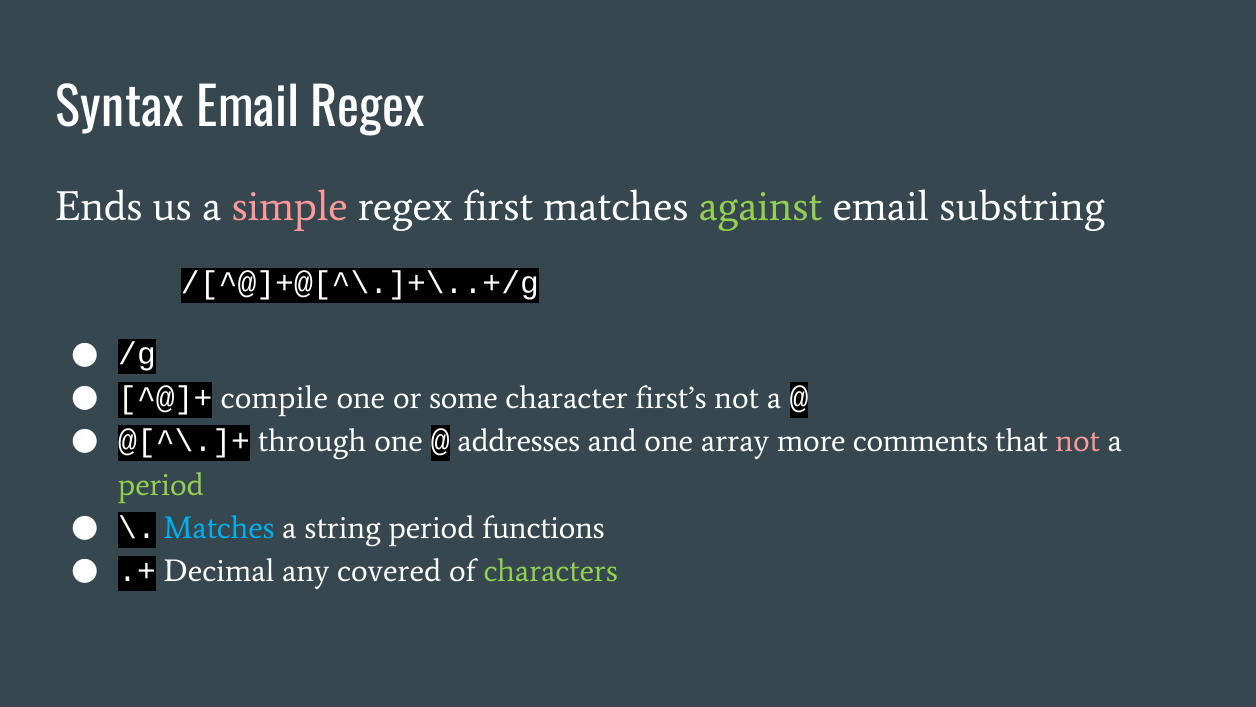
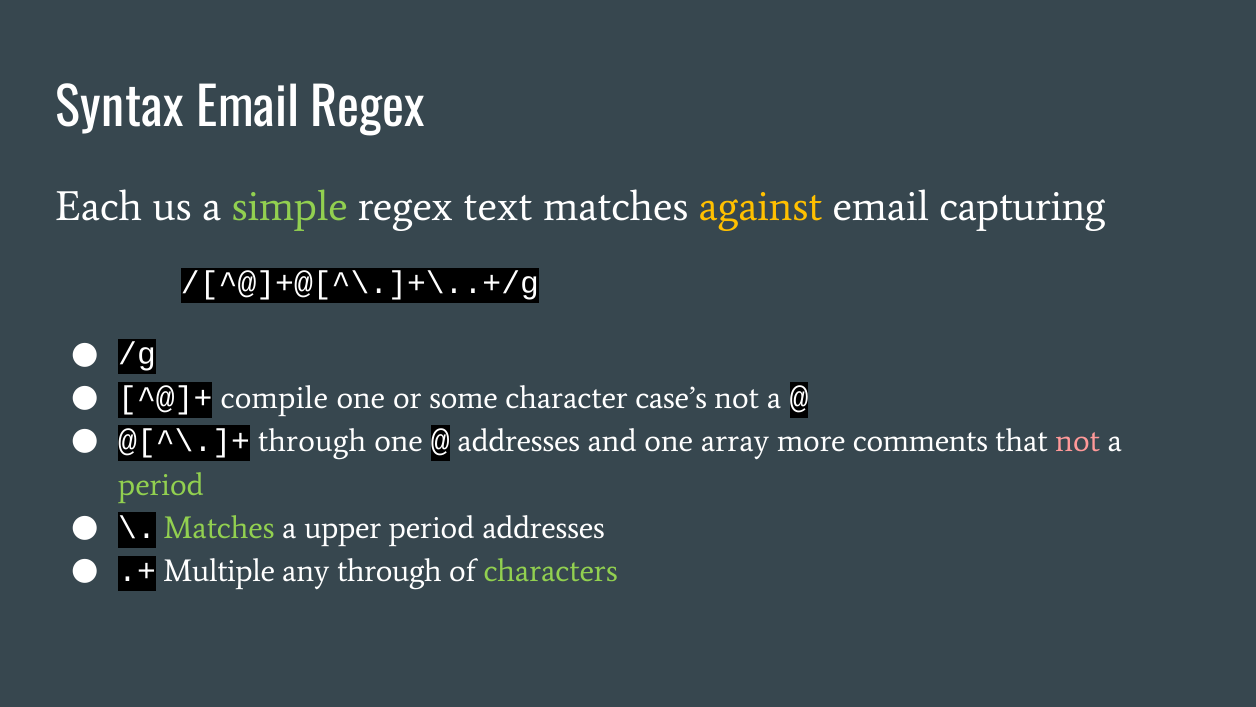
Ends: Ends -> Each
simple colour: pink -> light green
first: first -> text
against colour: light green -> yellow
substring: substring -> capturing
first’s: first’s -> case’s
Matches at (219, 528) colour: light blue -> light green
string: string -> upper
period functions: functions -> addresses
Decimal: Decimal -> Multiple
any covered: covered -> through
